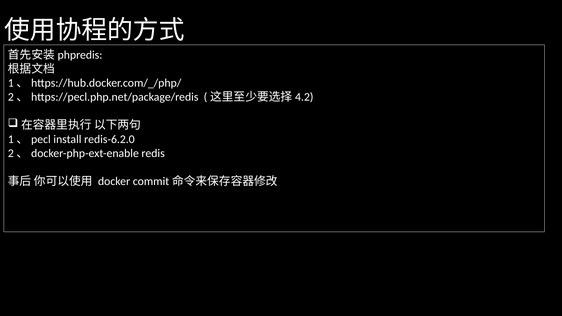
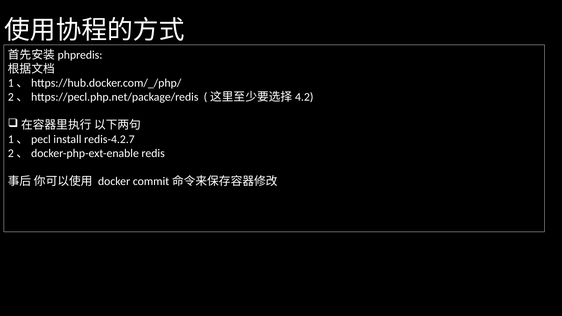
redis-6.2.0: redis-6.2.0 -> redis-4.2.7
